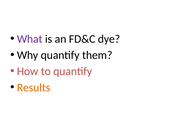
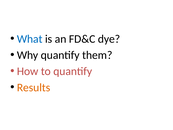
What colour: purple -> blue
